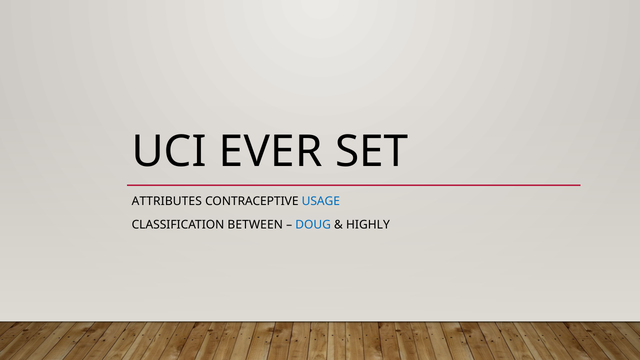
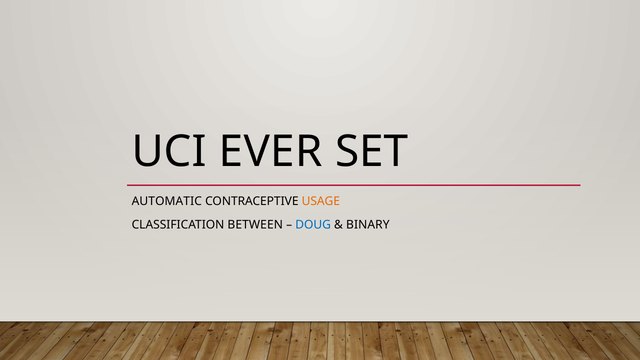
ATTRIBUTES: ATTRIBUTES -> AUTOMATIC
USAGE colour: blue -> orange
HIGHLY: HIGHLY -> BINARY
